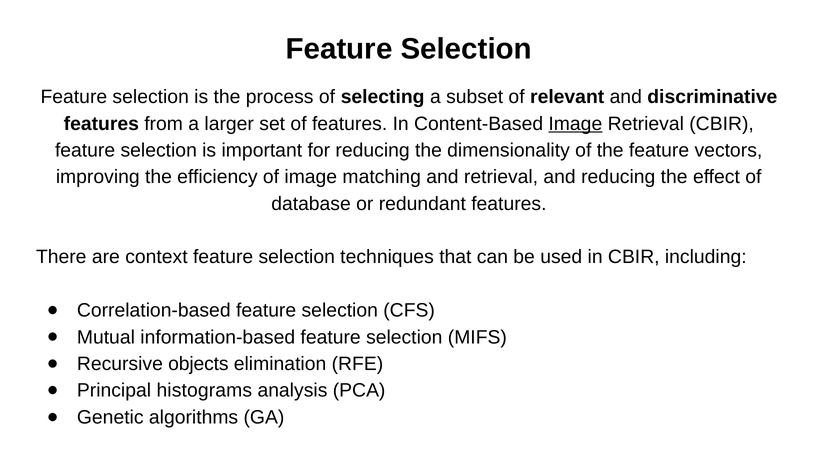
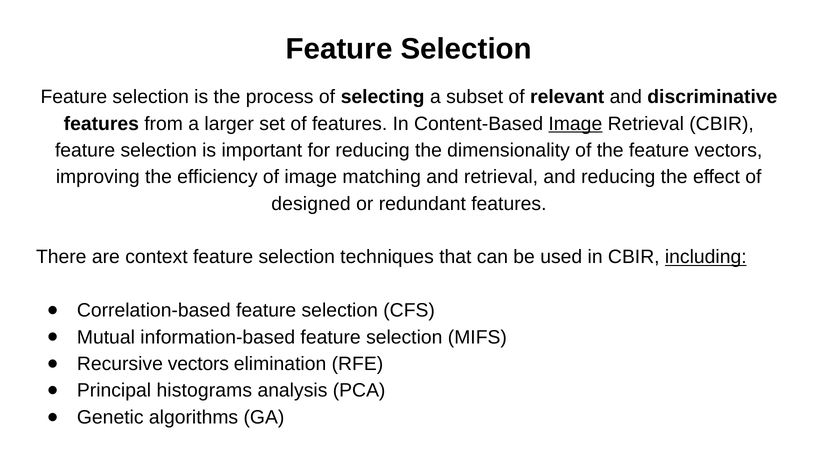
database: database -> designed
including underline: none -> present
Recursive objects: objects -> vectors
